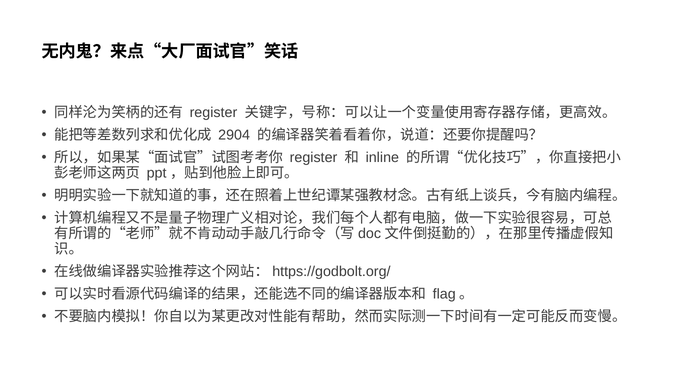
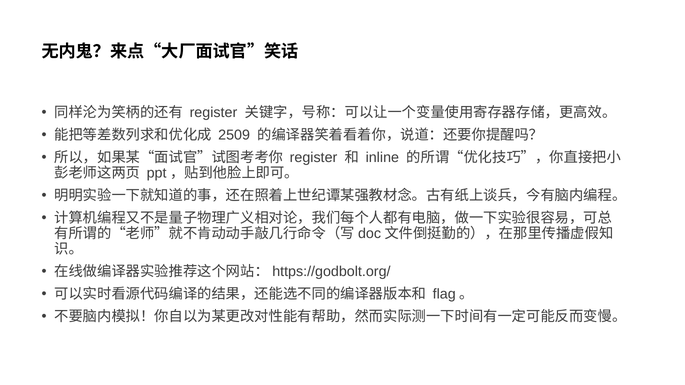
2904: 2904 -> 2509
